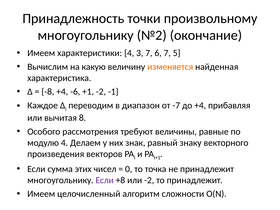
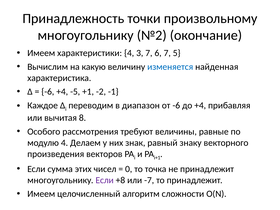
изменяется colour: orange -> blue
-8 at (48, 92): -8 -> -6
-6: -6 -> -5
от -7: -7 -> -6
или -2: -2 -> -7
